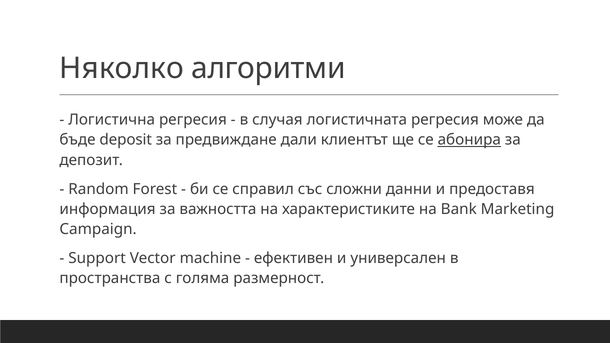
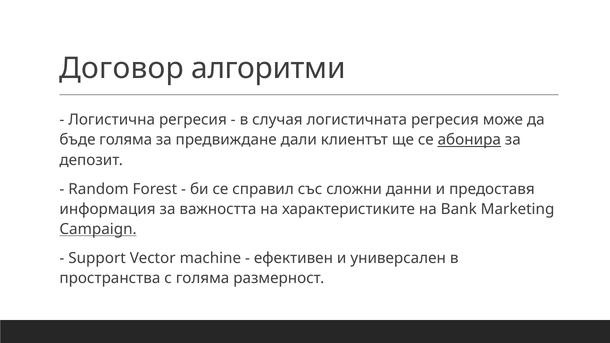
Няколко: Няколко -> Договор
бъде deposit: deposit -> голяма
Campaign underline: none -> present
